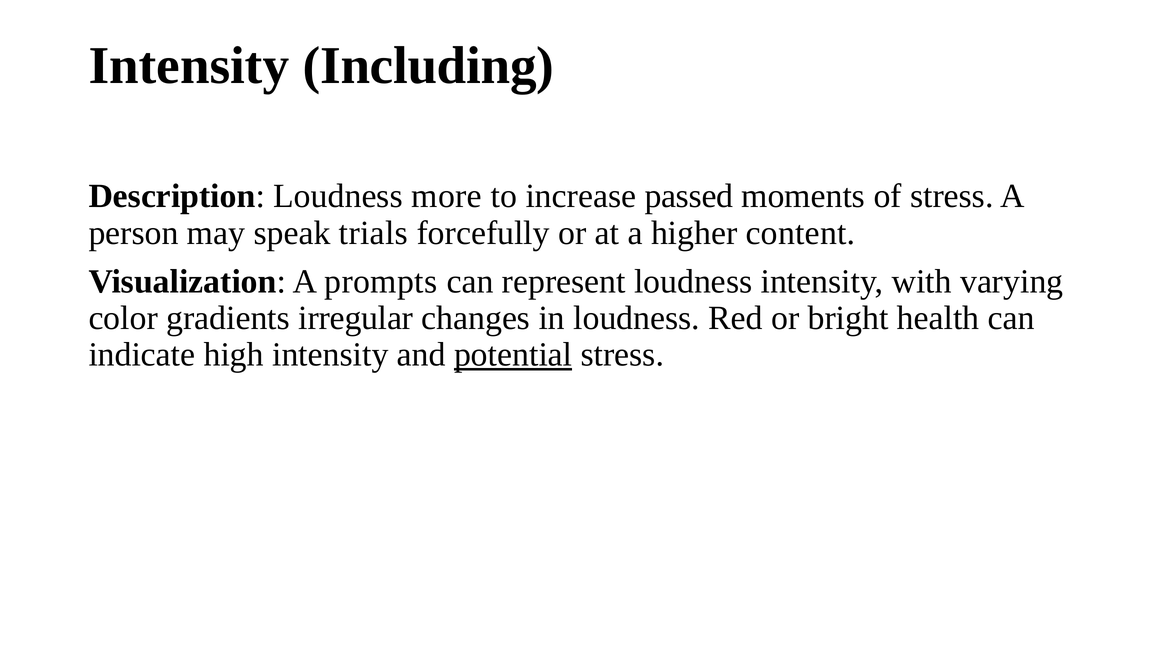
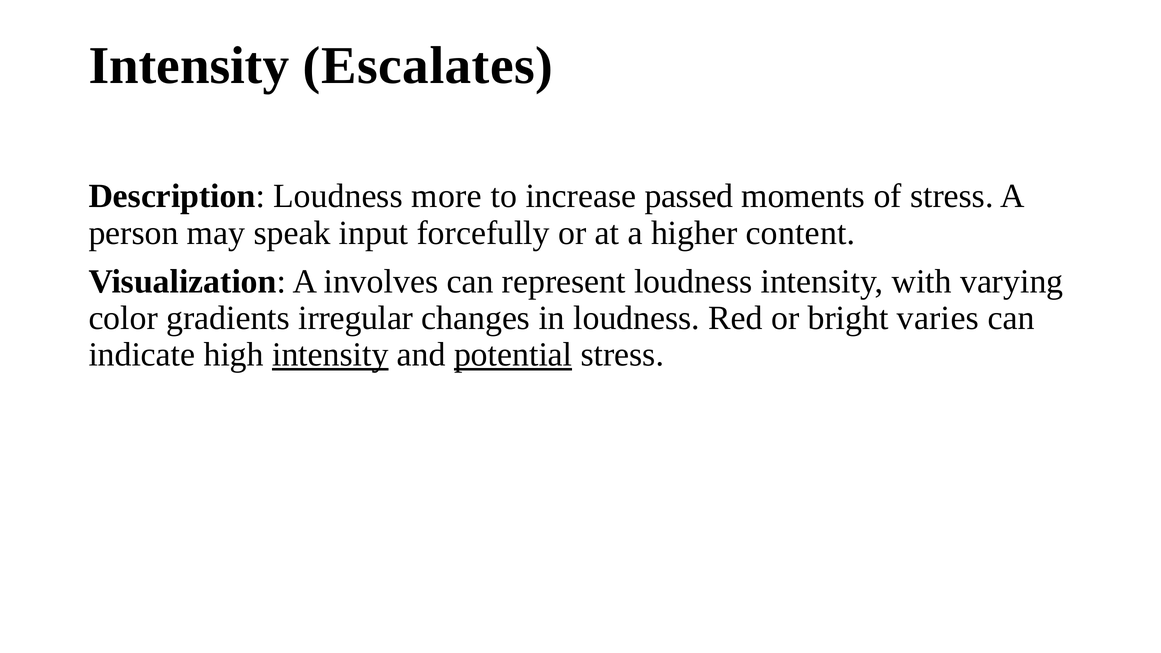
Including: Including -> Escalates
trials: trials -> input
prompts: prompts -> involves
health: health -> varies
intensity at (330, 355) underline: none -> present
